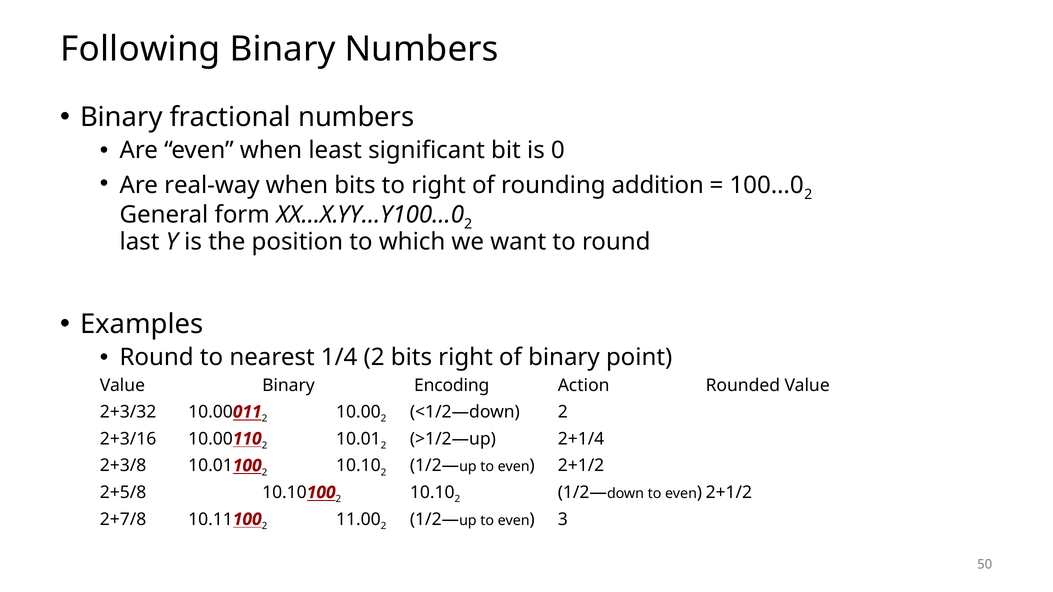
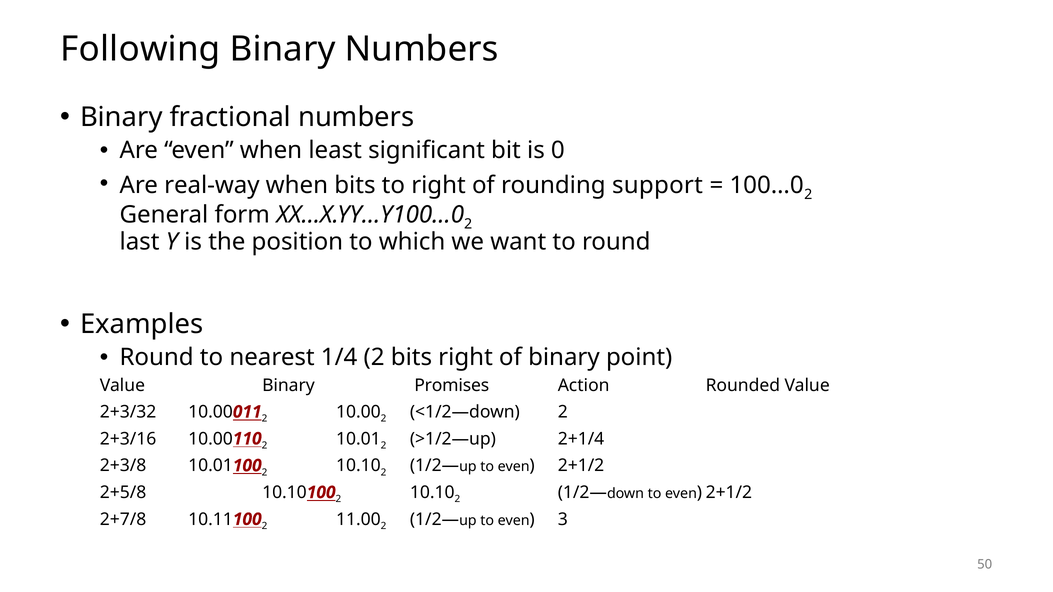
addition: addition -> support
Encoding: Encoding -> Promises
